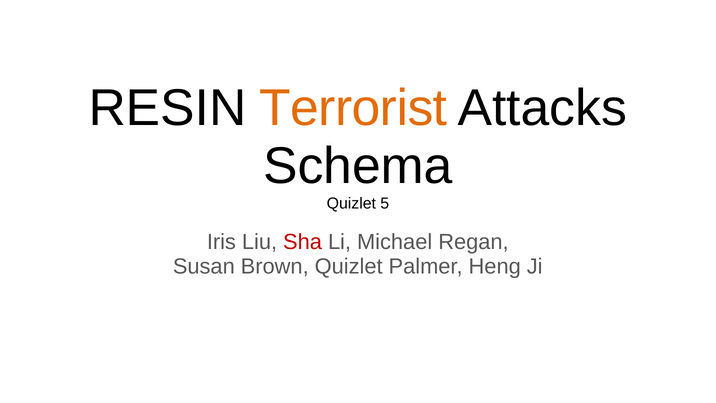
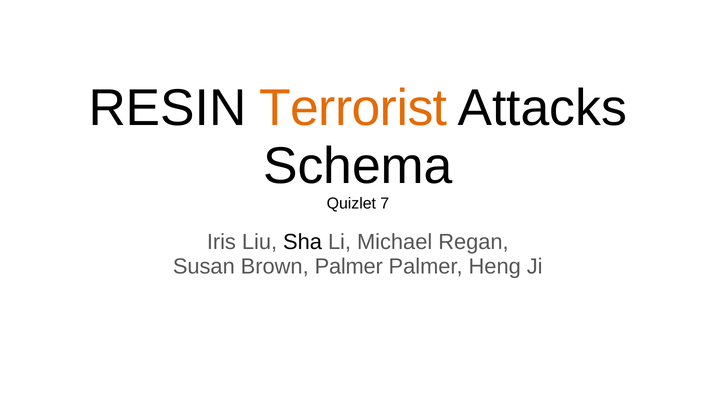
5: 5 -> 7
Sha colour: red -> black
Brown Quizlet: Quizlet -> Palmer
